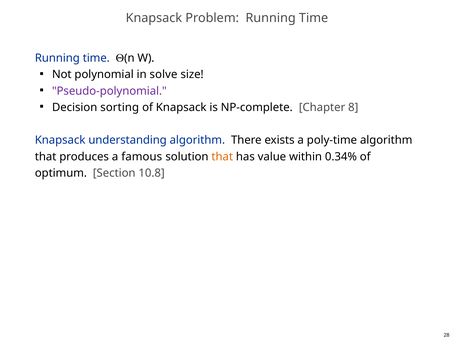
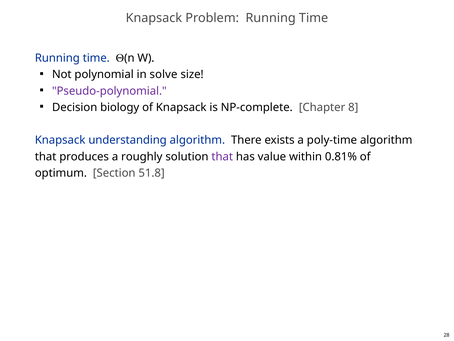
sorting: sorting -> biology
famous: famous -> roughly
that at (222, 156) colour: orange -> purple
0.34%: 0.34% -> 0.81%
10.8: 10.8 -> 51.8
